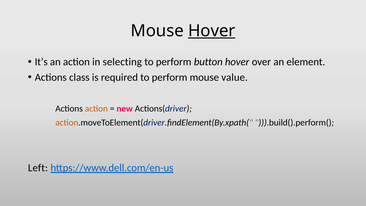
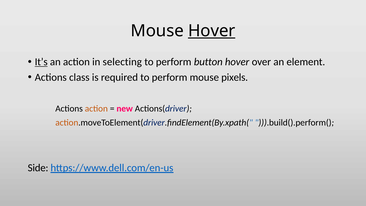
It’s underline: none -> present
value: value -> pixels
Left: Left -> Side
